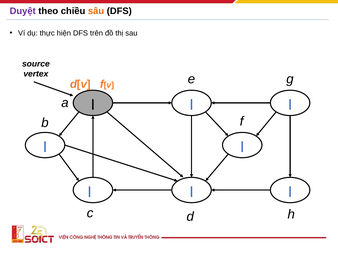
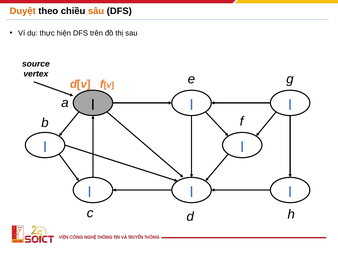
Duyệt colour: purple -> orange
